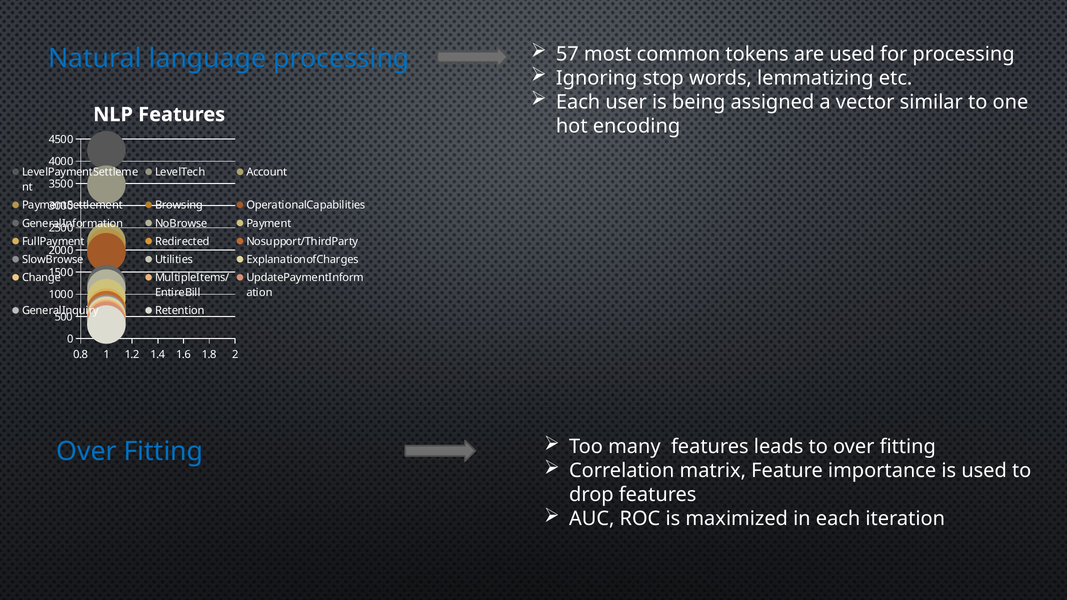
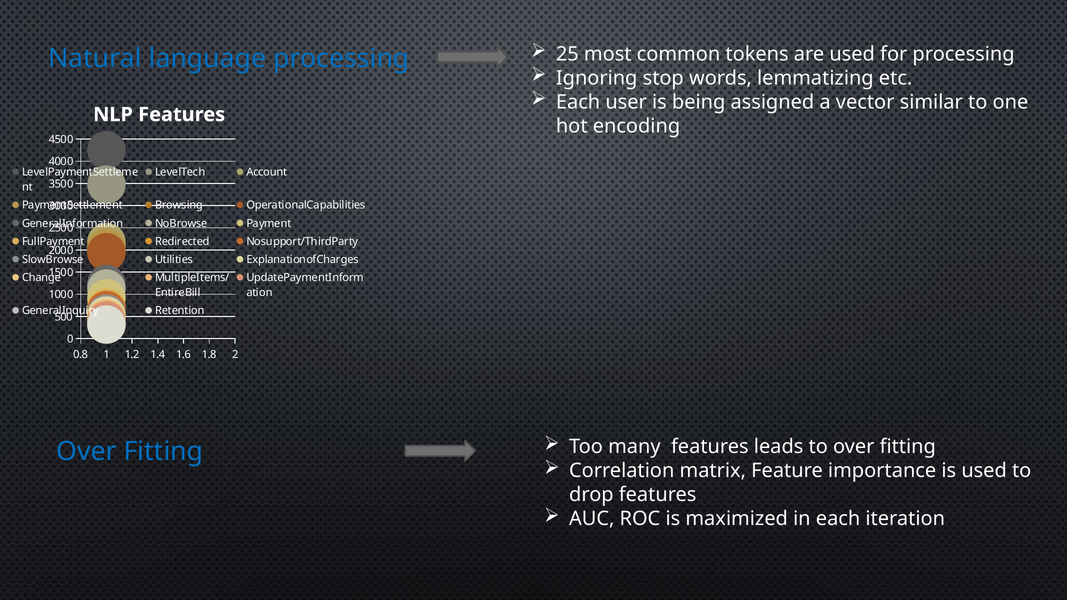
57: 57 -> 25
